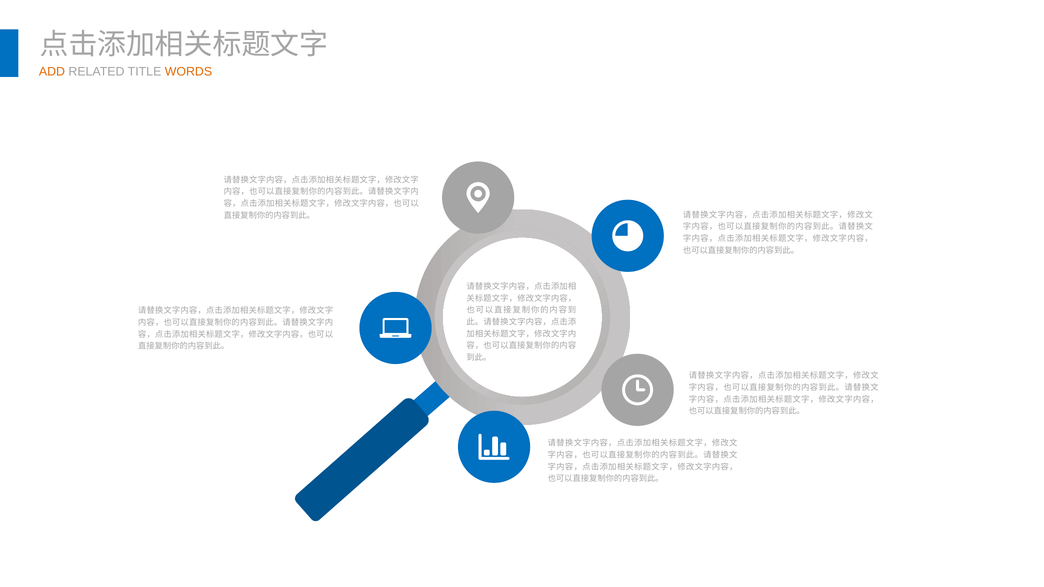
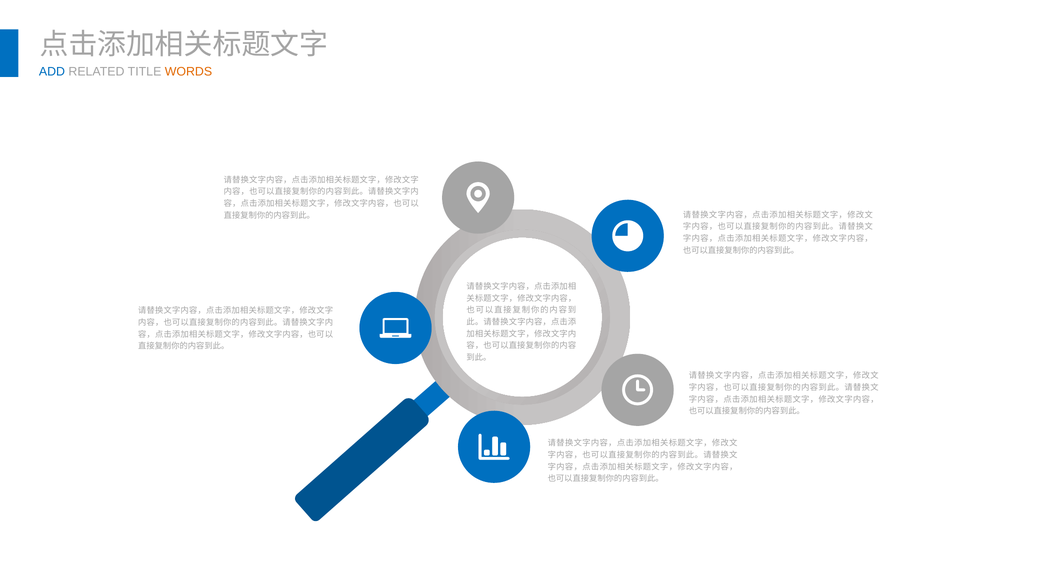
ADD colour: orange -> blue
